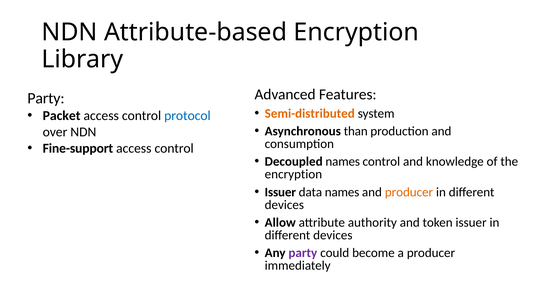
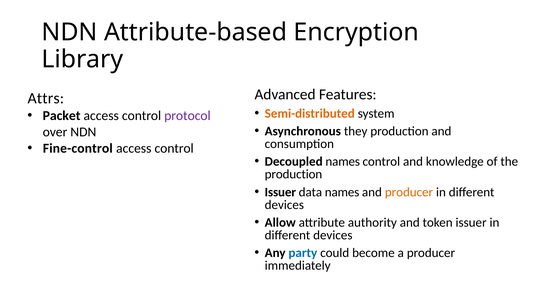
Party at (46, 98): Party -> Attrs
protocol colour: blue -> purple
than: than -> they
Fine-support: Fine-support -> Fine-control
encryption at (293, 174): encryption -> production
party at (303, 253) colour: purple -> blue
